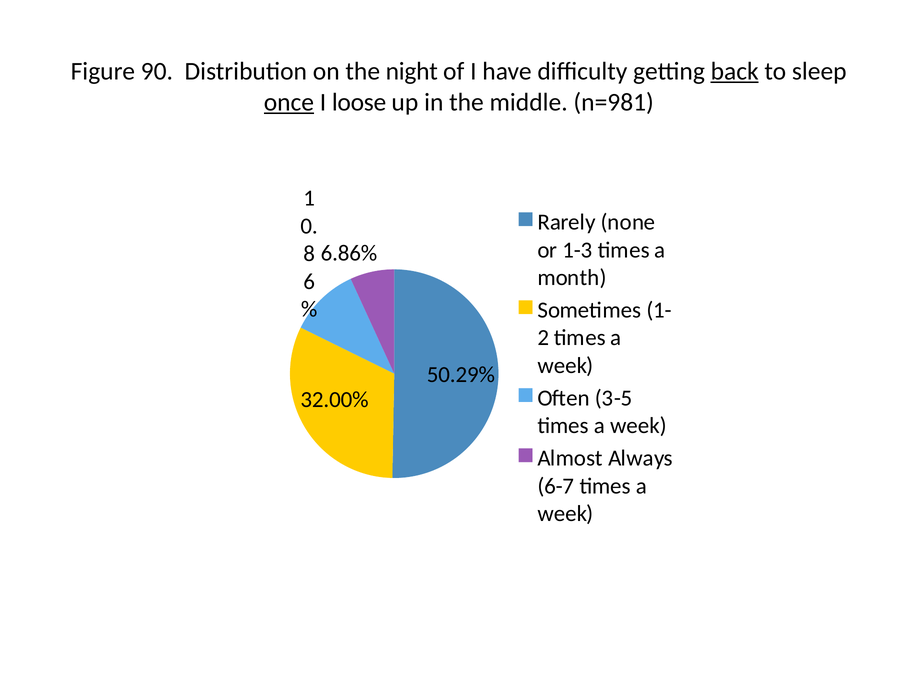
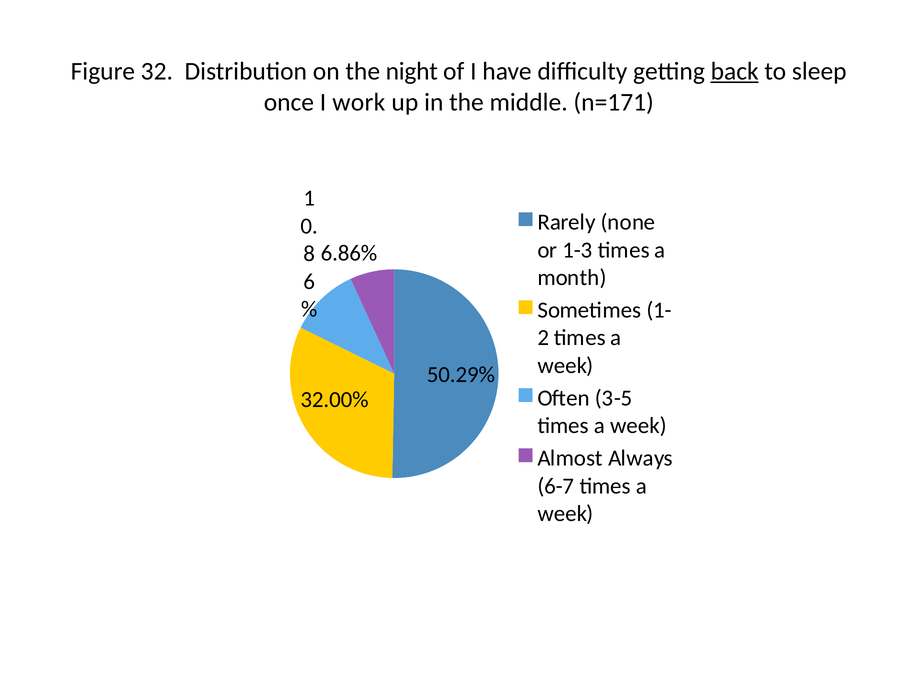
90: 90 -> 32
once underline: present -> none
loose: loose -> work
n=981: n=981 -> n=171
